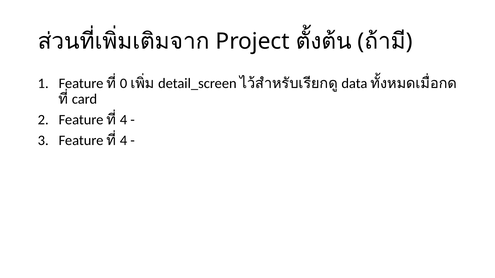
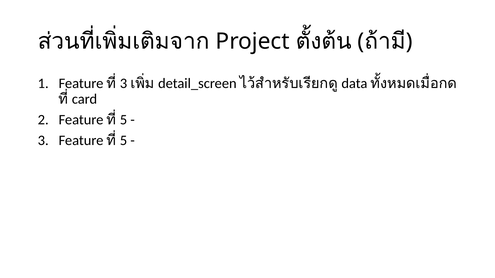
0 at (124, 84): 0 -> 3
4 at (124, 120): 4 -> 5
4 at (124, 141): 4 -> 5
